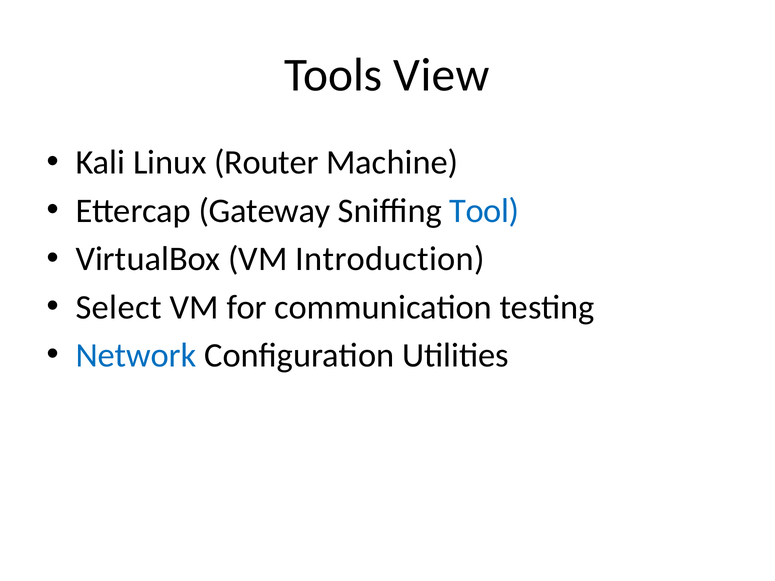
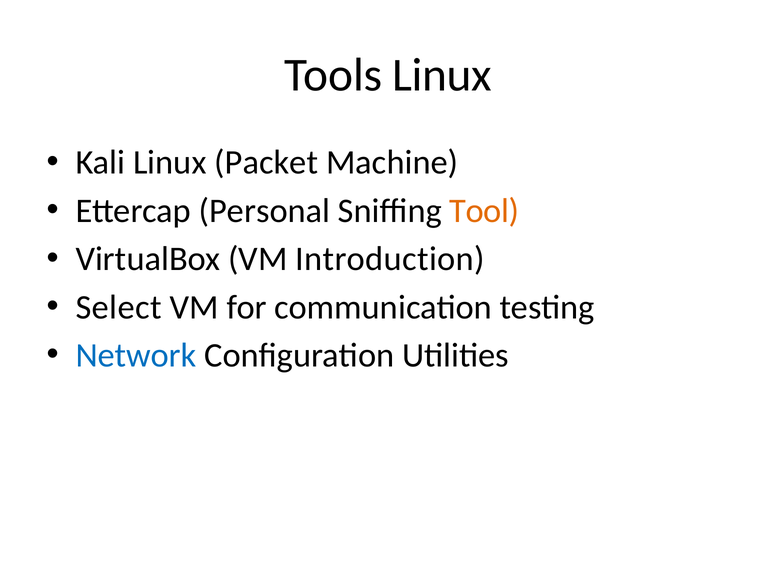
Tools View: View -> Linux
Router: Router -> Packet
Gateway: Gateway -> Personal
Tool colour: blue -> orange
